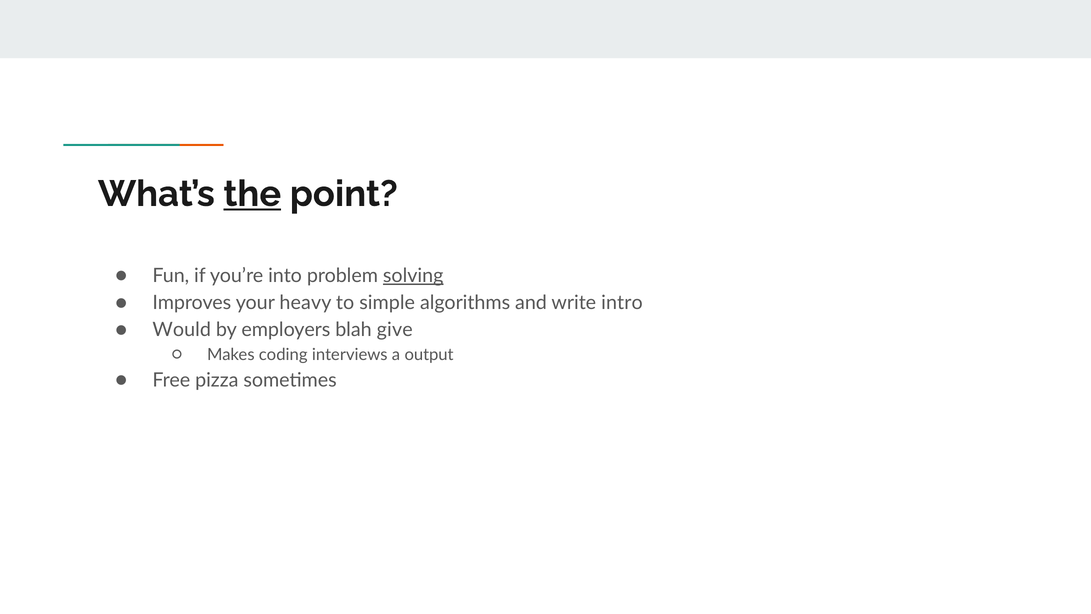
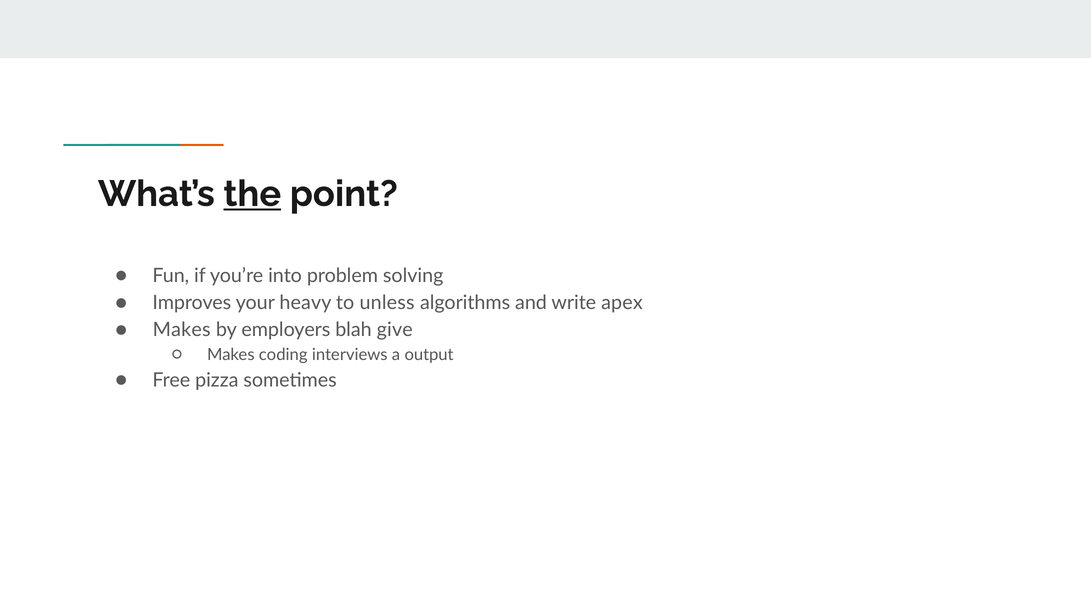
solving underline: present -> none
simple: simple -> unless
intro: intro -> apex
Would at (182, 330): Would -> Makes
